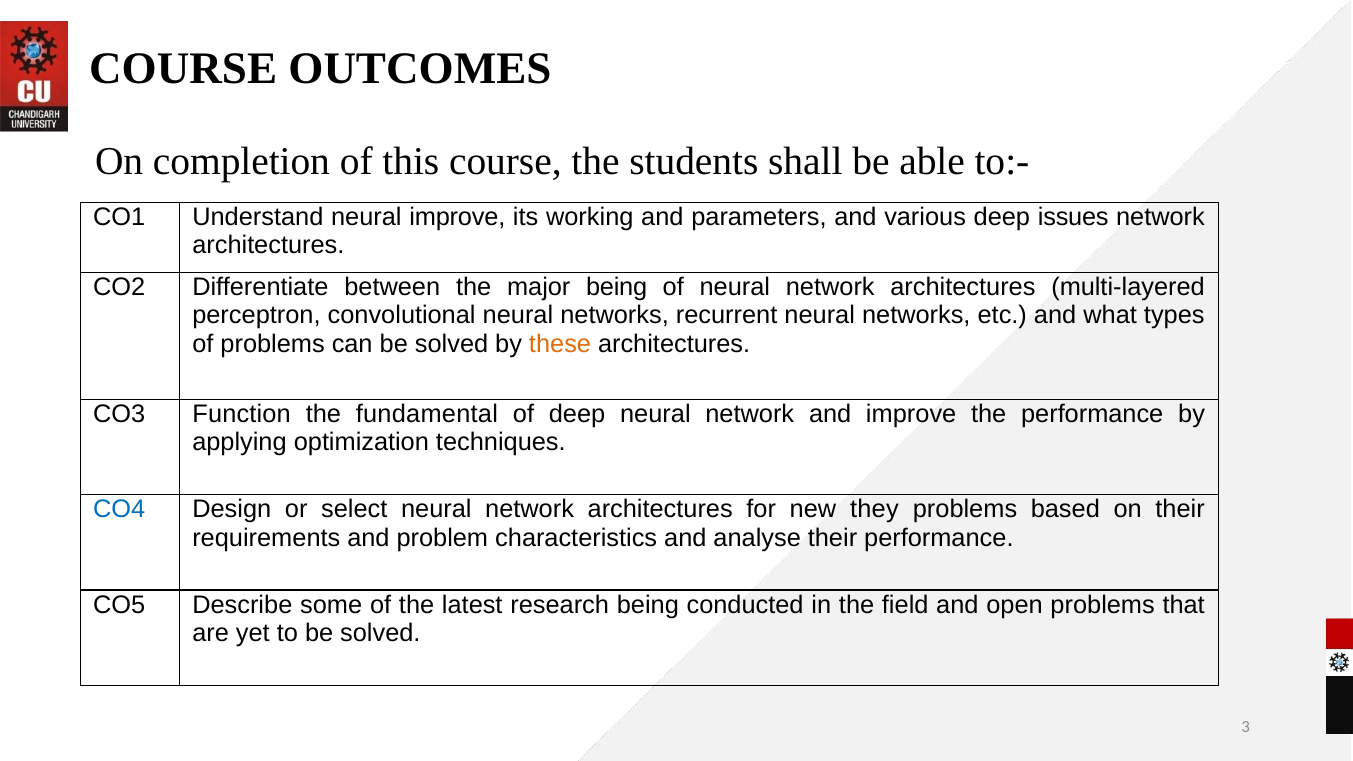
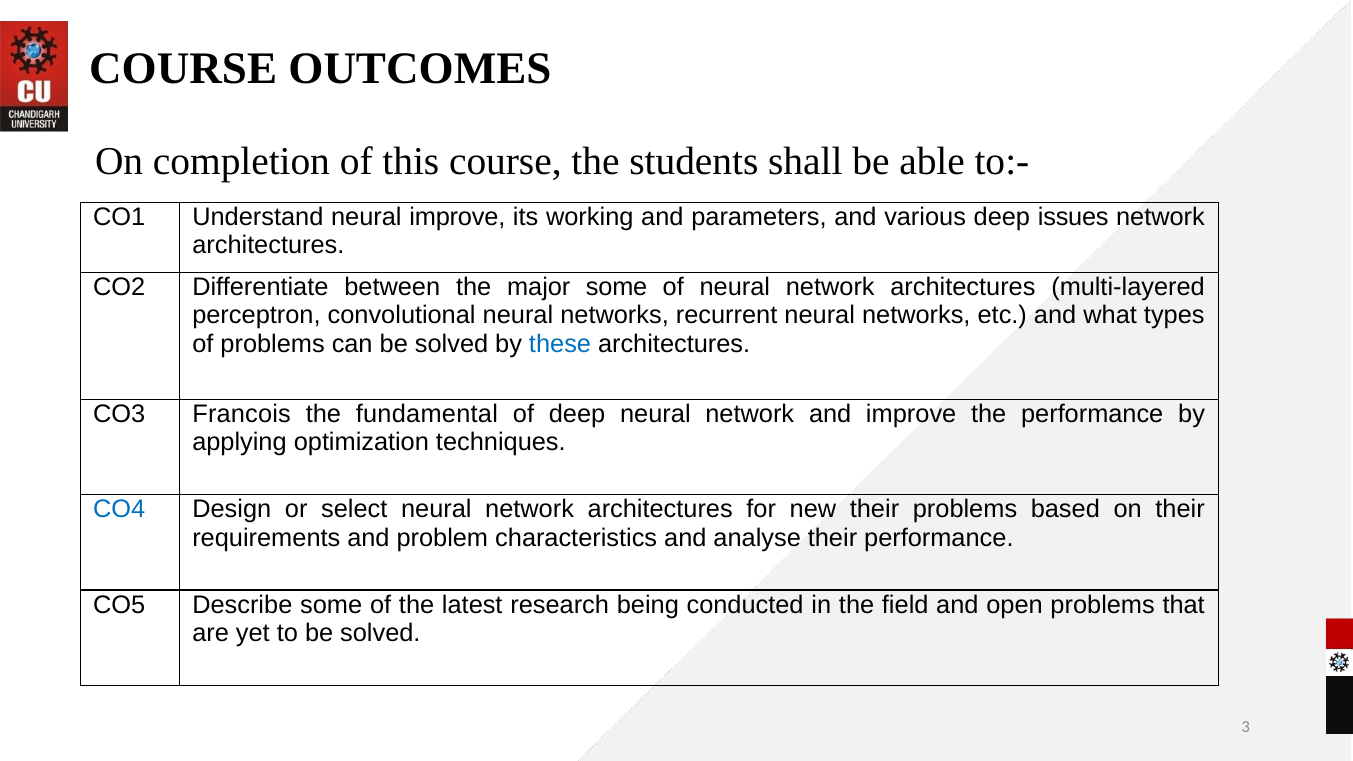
major being: being -> some
these colour: orange -> blue
Function: Function -> Francois
new they: they -> their
